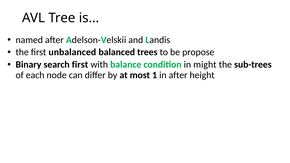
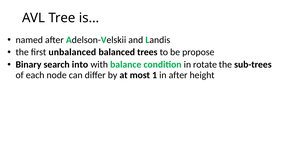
search first: first -> into
might: might -> rotate
